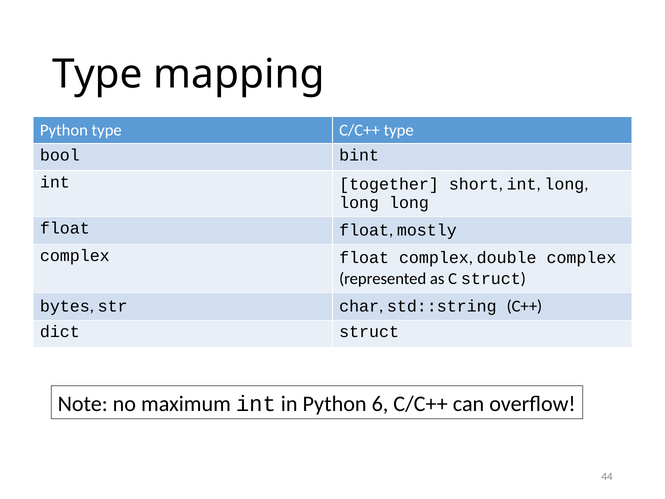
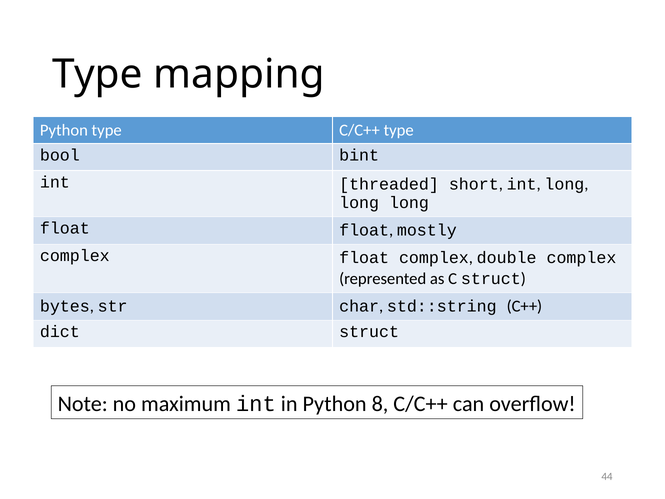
together: together -> threaded
6: 6 -> 8
